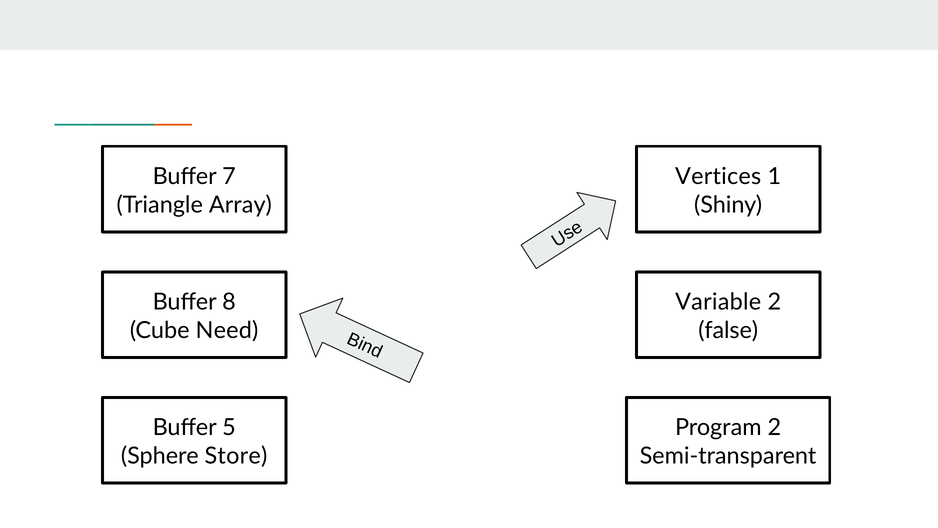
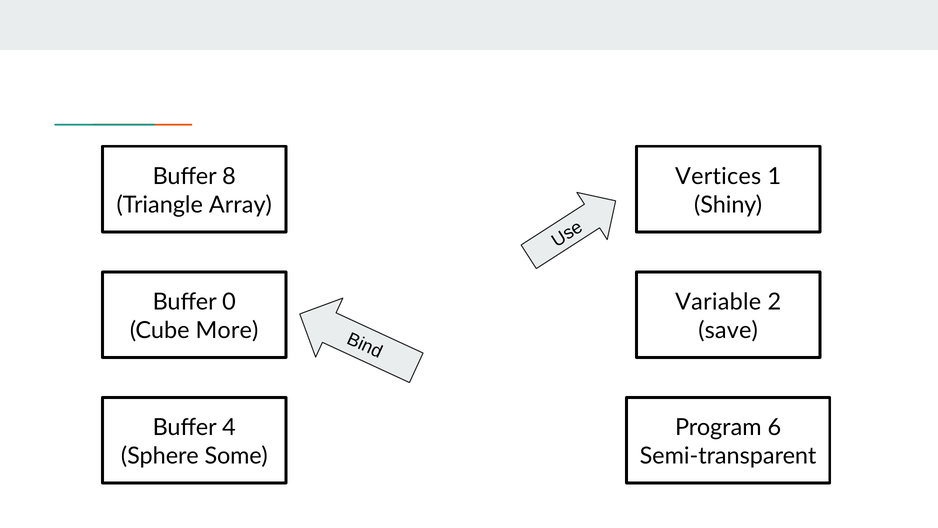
7: 7 -> 8
8: 8 -> 0
Need: Need -> More
false: false -> save
5: 5 -> 4
Program 2: 2 -> 6
Store: Store -> Some
